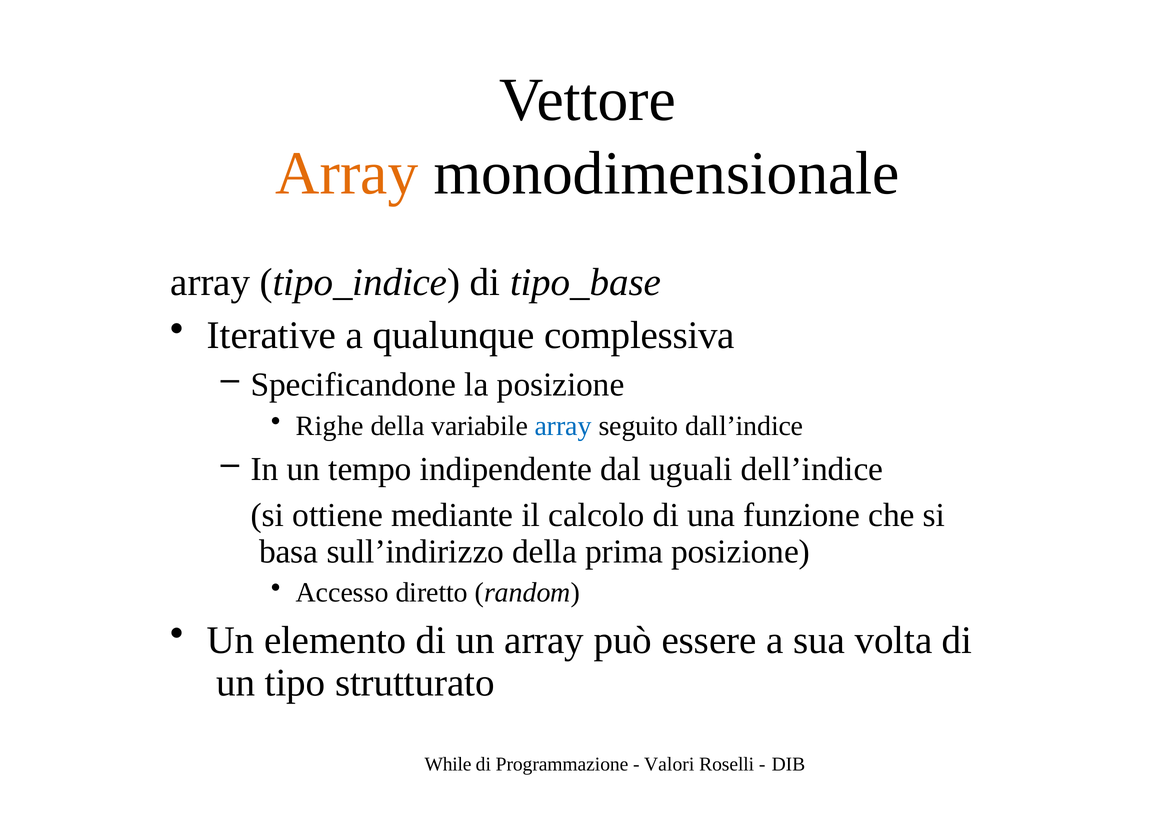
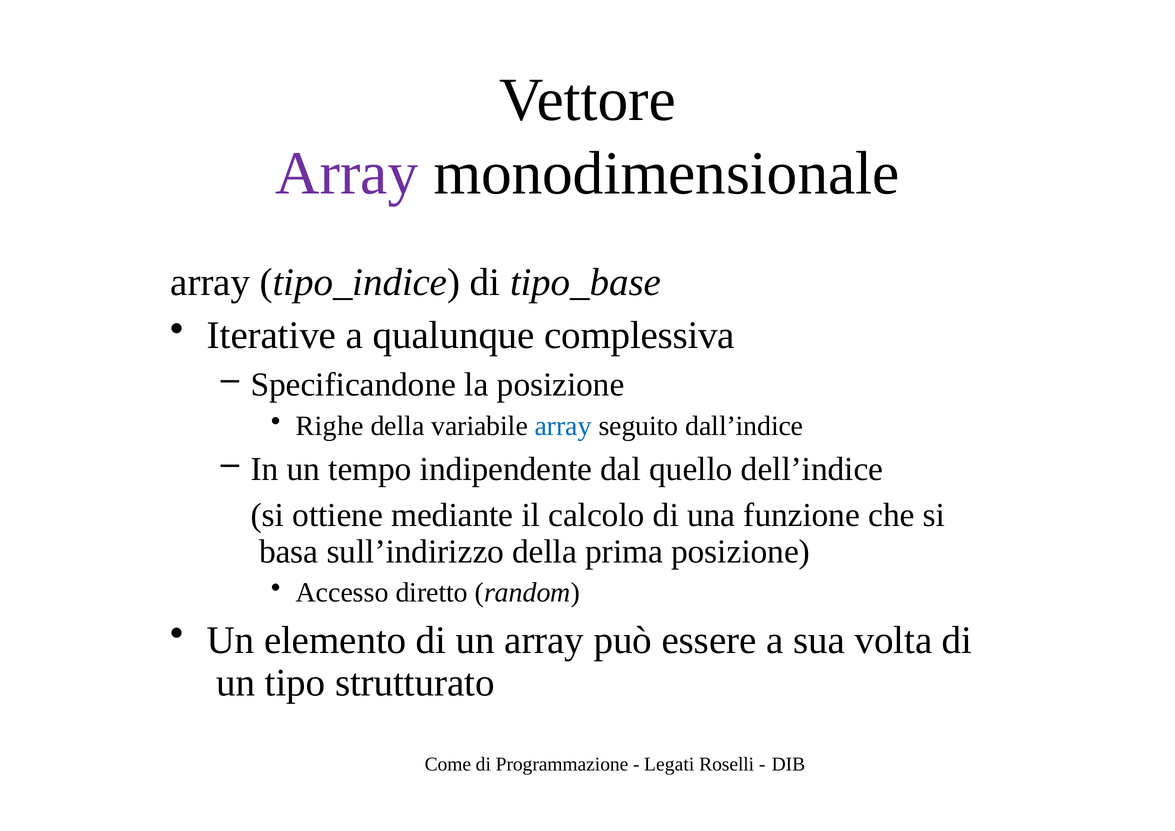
Array at (347, 174) colour: orange -> purple
uguali: uguali -> quello
While: While -> Come
Valori: Valori -> Legati
